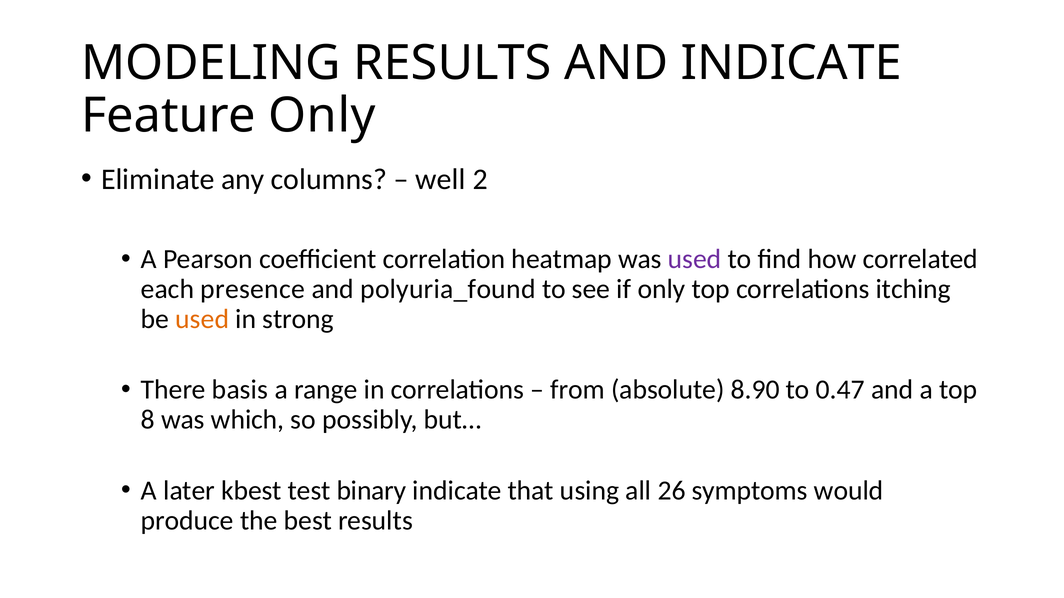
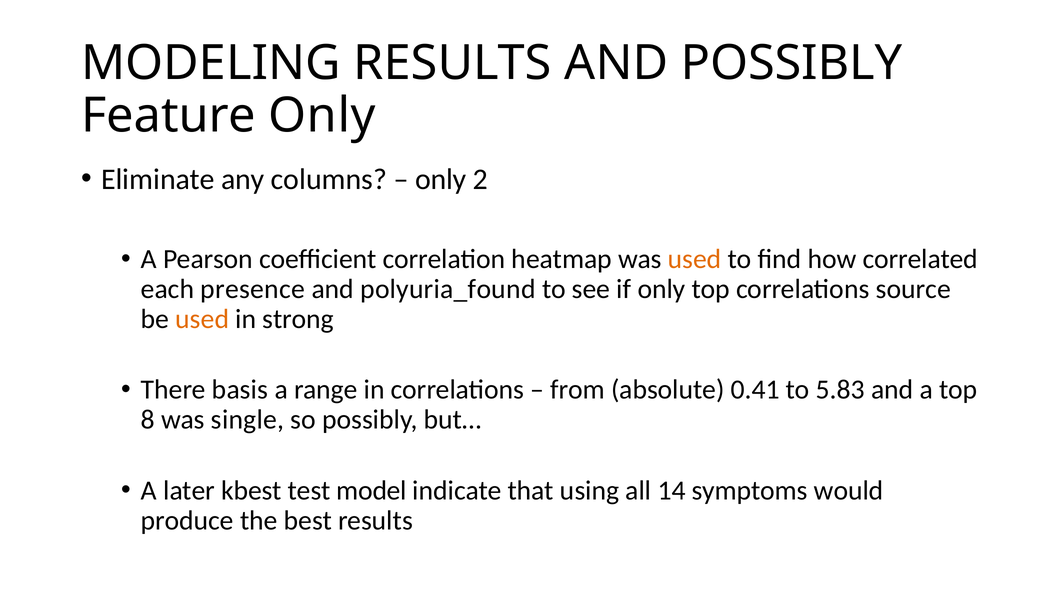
AND INDICATE: INDICATE -> POSSIBLY
well at (441, 179): well -> only
used at (695, 259) colour: purple -> orange
itching: itching -> source
8.90: 8.90 -> 0.41
0.47: 0.47 -> 5.83
which: which -> single
binary: binary -> model
26: 26 -> 14
